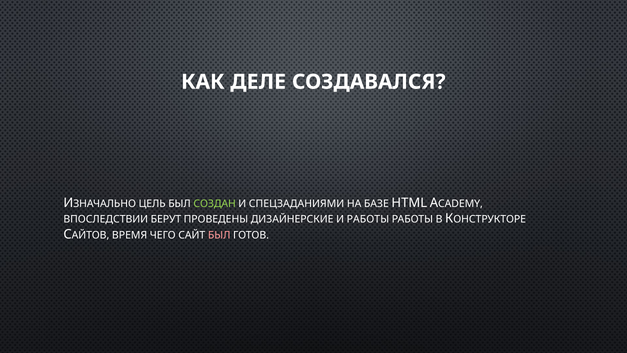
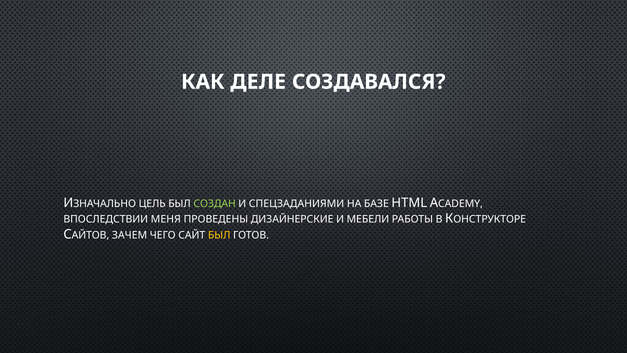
БЕРУТ: БЕРУТ -> МЕНЯ
И РАБОТЫ: РАБОТЫ -> МЕБЕЛИ
ВРЕМЯ: ВРЕМЯ -> ЗАЧЕМ
БЫЛ at (219, 235) colour: pink -> yellow
